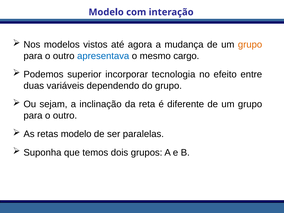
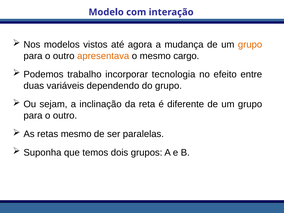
apresentava colour: blue -> orange
superior: superior -> trabalho
retas modelo: modelo -> mesmo
